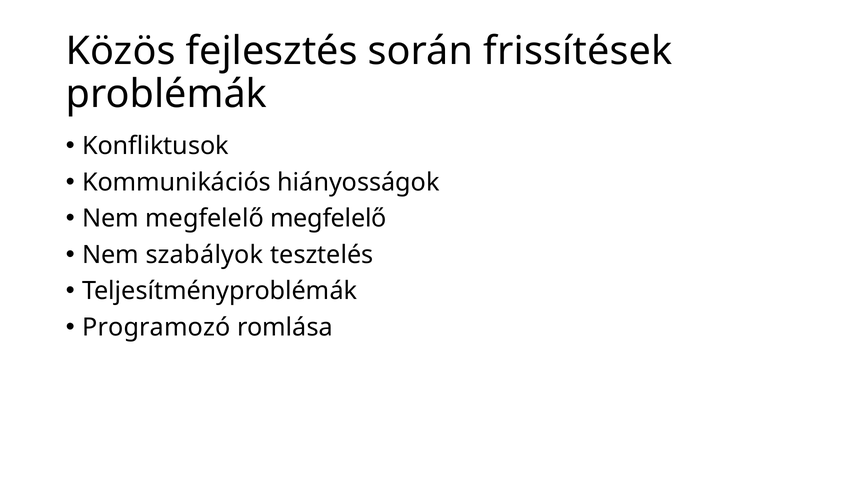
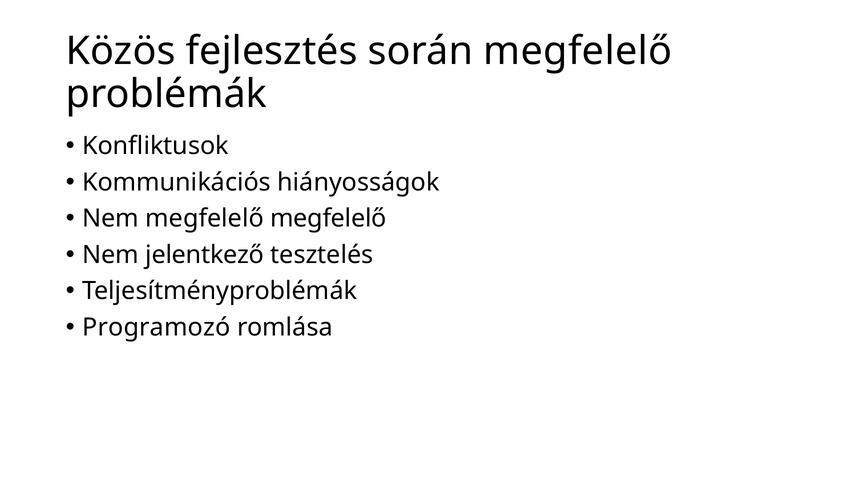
során frissítések: frissítések -> megfelelő
szabályok: szabályok -> jelentkező
